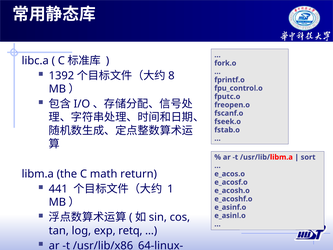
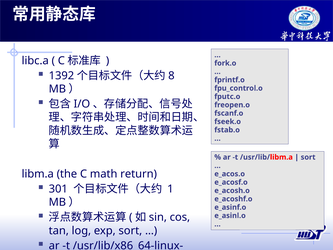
441: 441 -> 301
exp retq: retq -> sort
